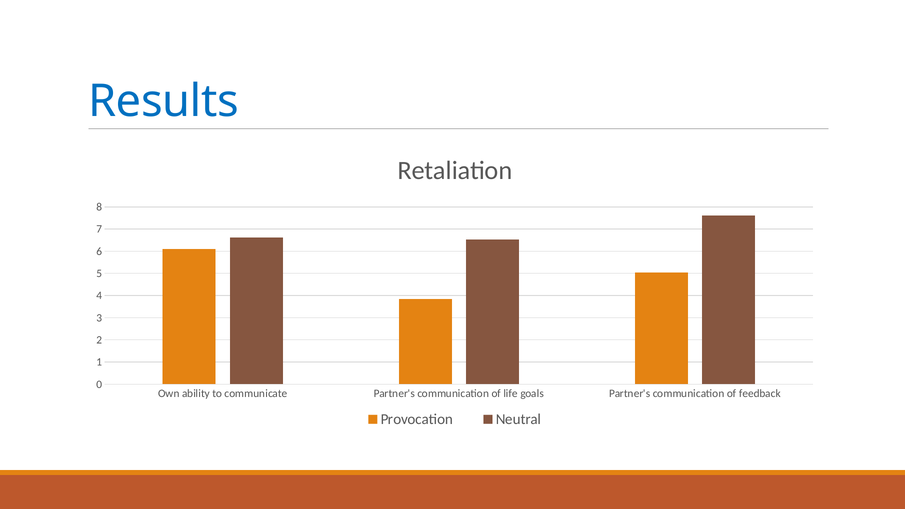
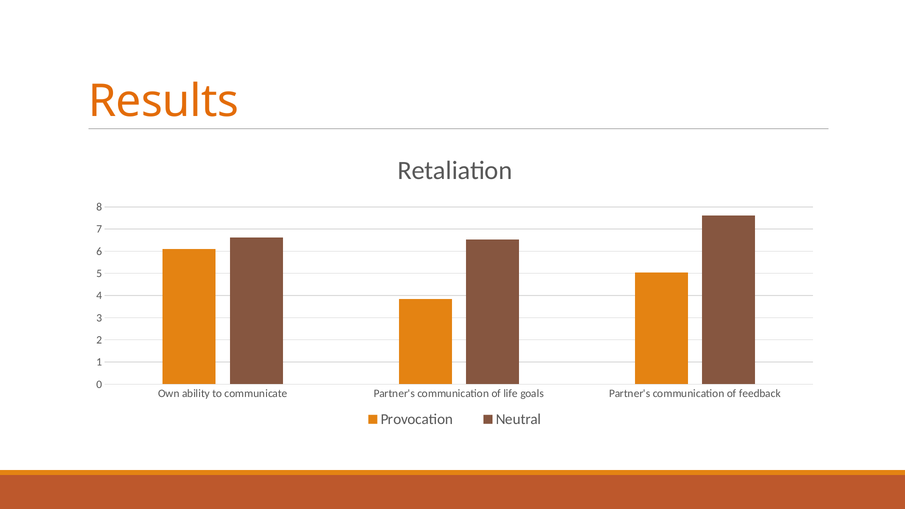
Results colour: blue -> orange
